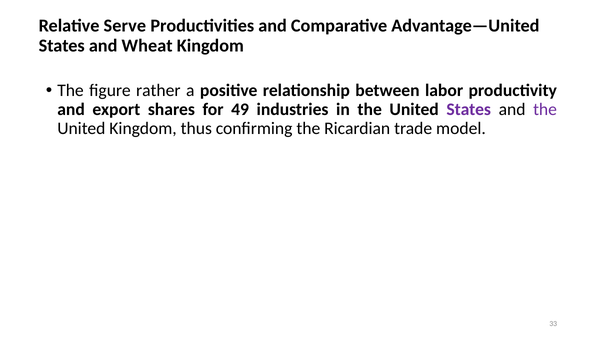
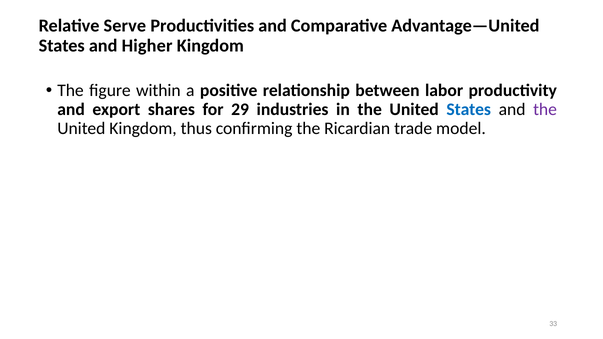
Wheat: Wheat -> Higher
rather: rather -> within
49: 49 -> 29
States at (469, 110) colour: purple -> blue
